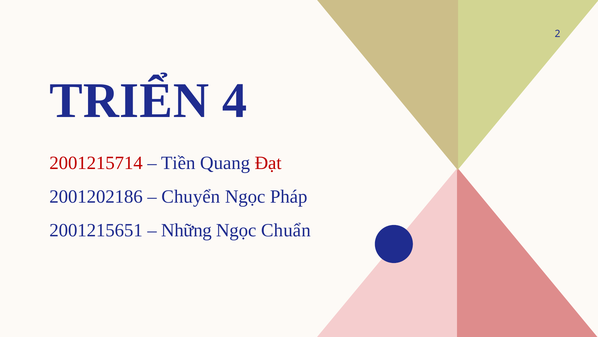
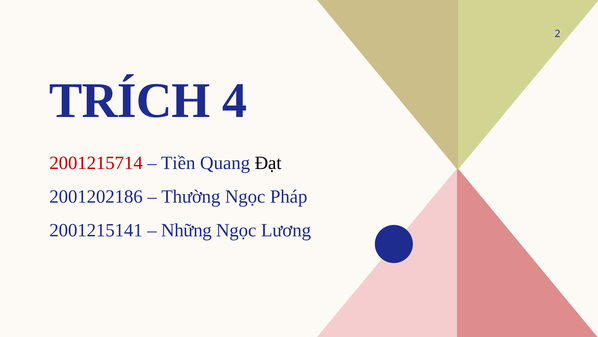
TRIỂN: TRIỂN -> TRÍCH
Đạt colour: red -> black
Chuyển: Chuyển -> Thường
2001215651: 2001215651 -> 2001215141
Chuẩn: Chuẩn -> Lương
